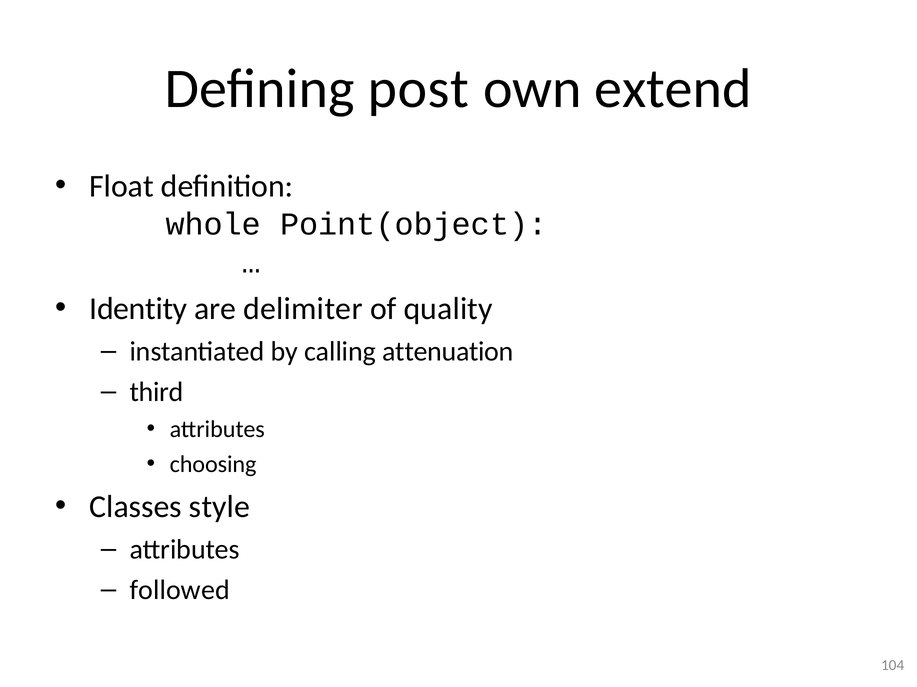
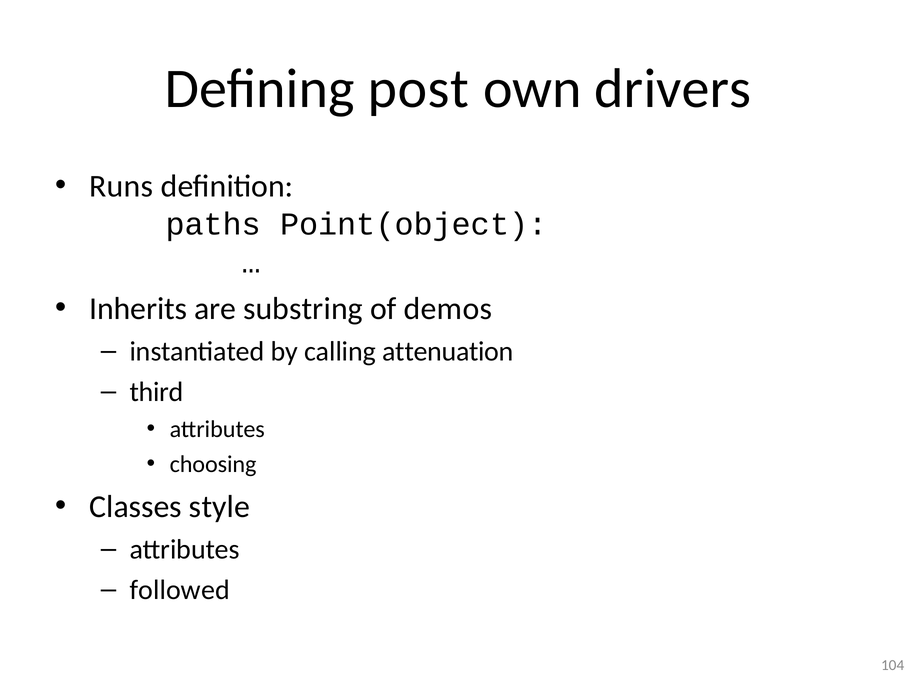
extend: extend -> drivers
Float: Float -> Runs
whole: whole -> paths
Identity: Identity -> Inherits
delimiter: delimiter -> substring
quality: quality -> demos
